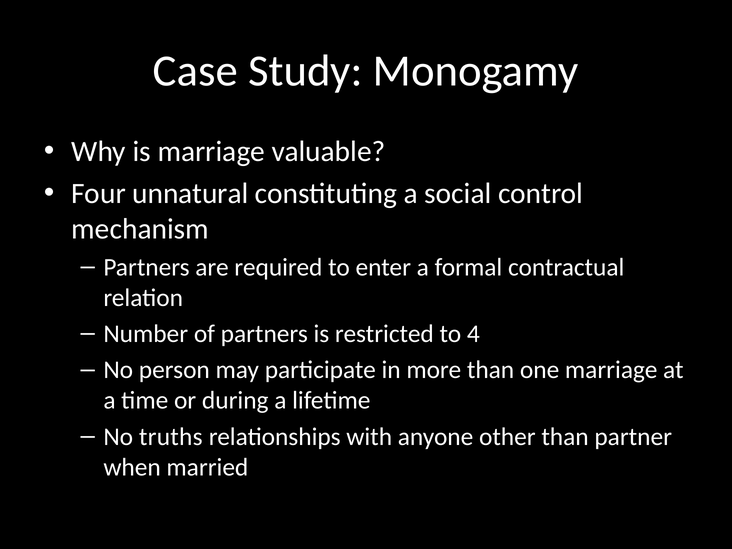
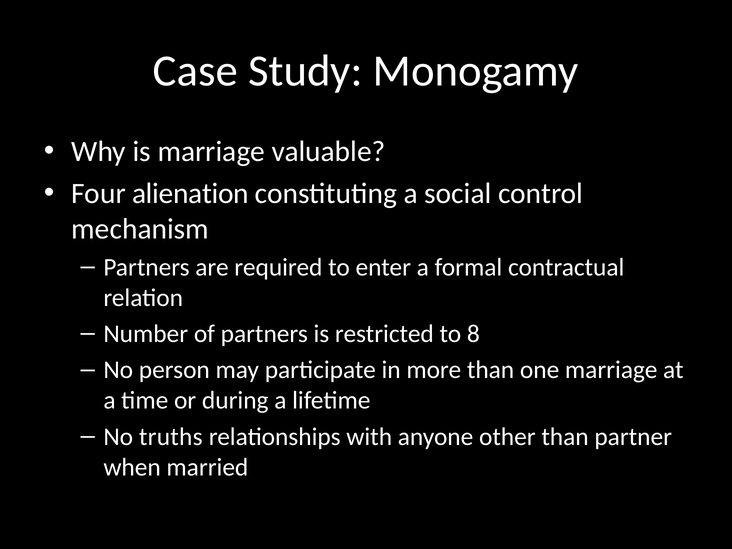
unnatural: unnatural -> alienation
4: 4 -> 8
